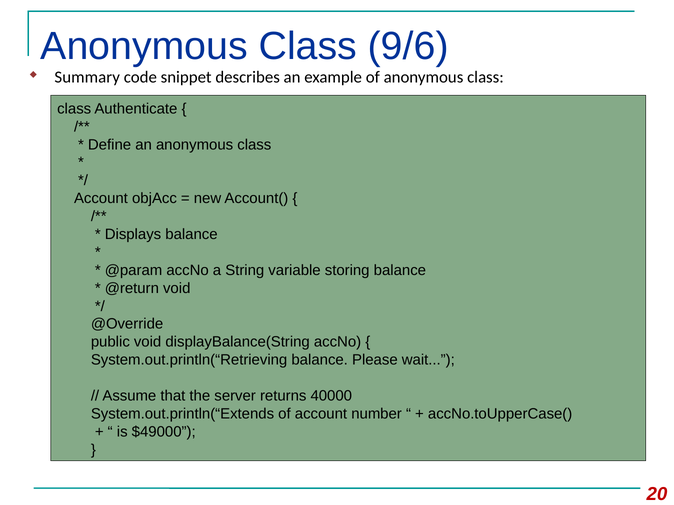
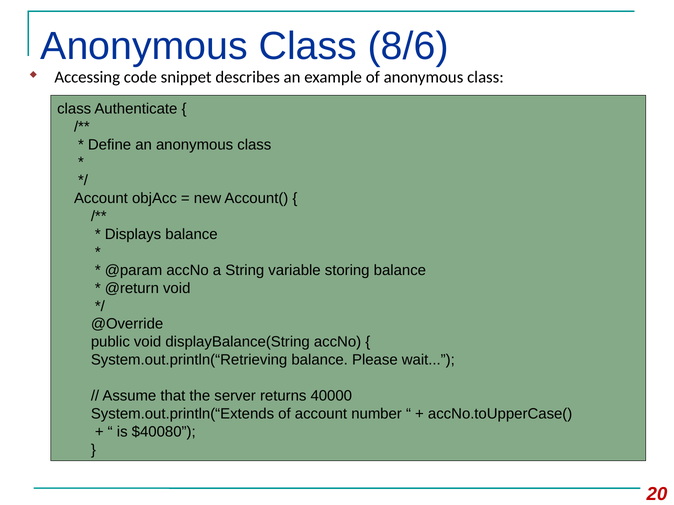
9/6: 9/6 -> 8/6
Summary: Summary -> Accessing
$49000: $49000 -> $40080
